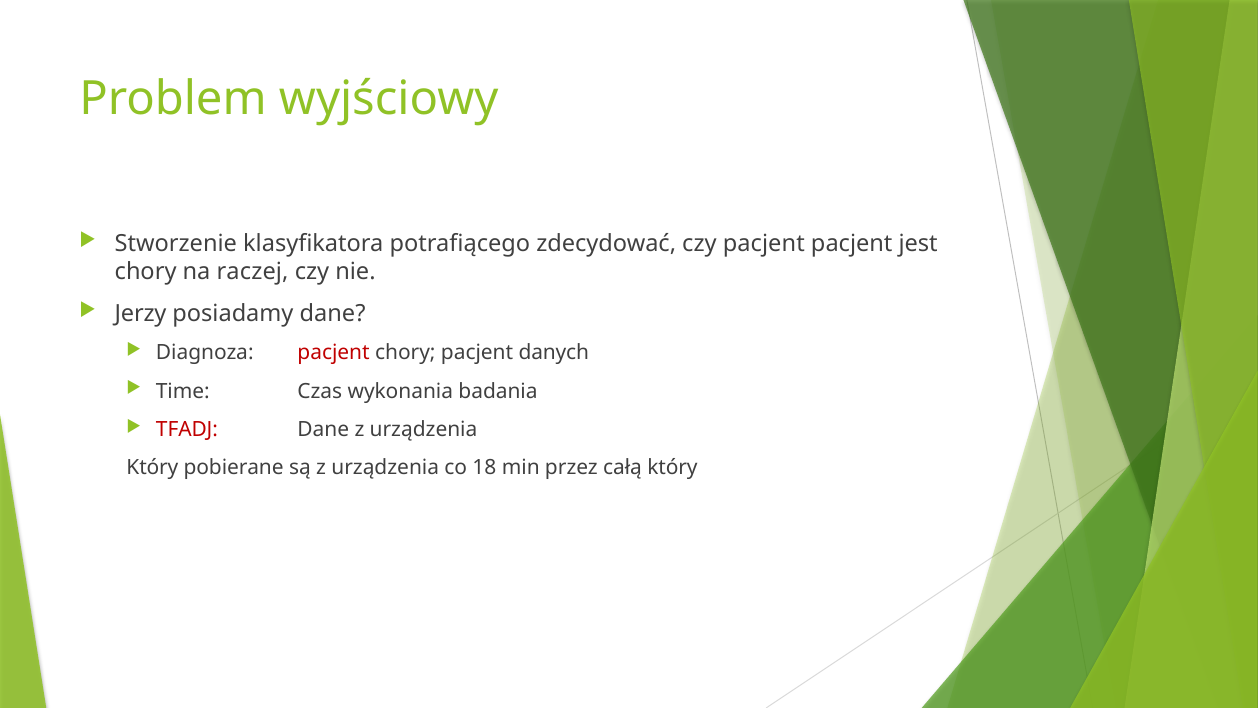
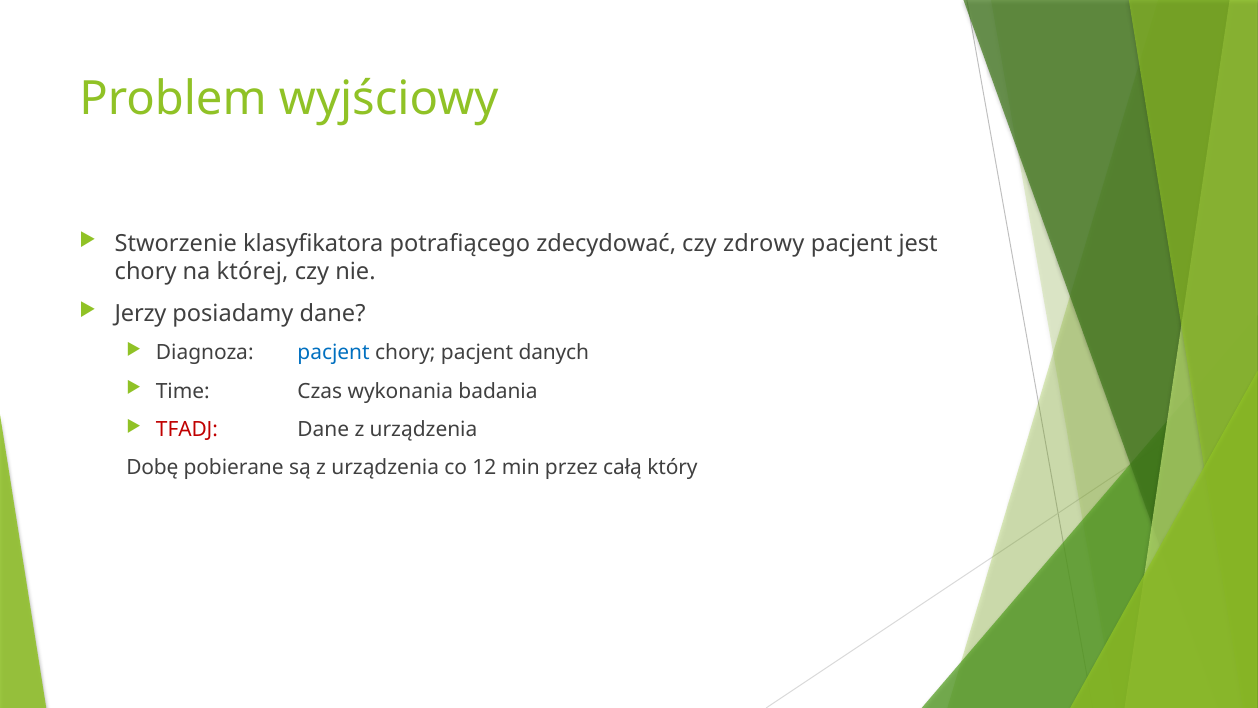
czy pacjent: pacjent -> zdrowy
raczej: raczej -> której
pacjent at (334, 353) colour: red -> blue
Który at (152, 468): Który -> Dobę
18: 18 -> 12
